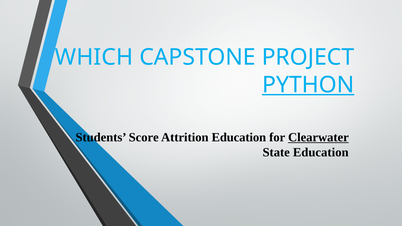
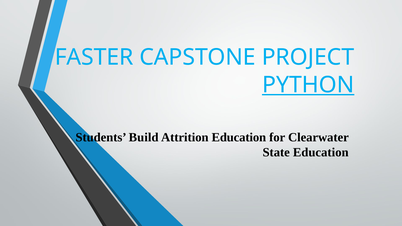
WHICH: WHICH -> FASTER
Score: Score -> Build
Clearwater underline: present -> none
